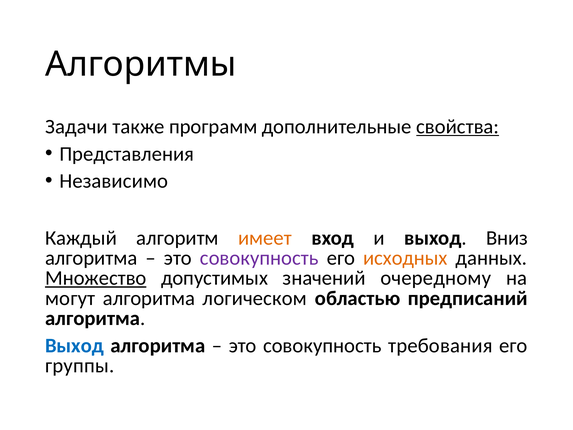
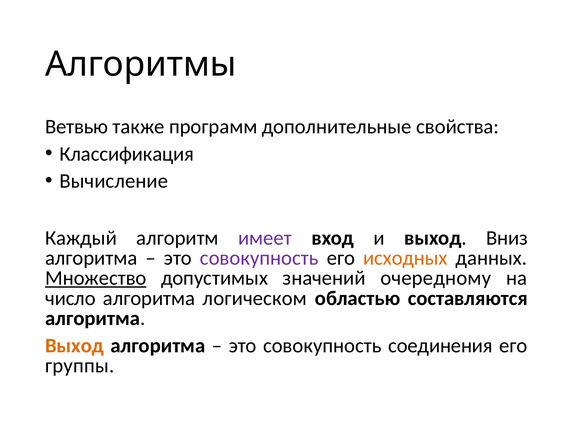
Задачи: Задачи -> Ветвью
свойства underline: present -> none
Представления: Представления -> Классификация
Независимо: Независимо -> Вычисление
имеет colour: orange -> purple
могут: могут -> число
предписаний: предписаний -> составляются
Выход at (74, 345) colour: blue -> orange
требования: требования -> соединения
